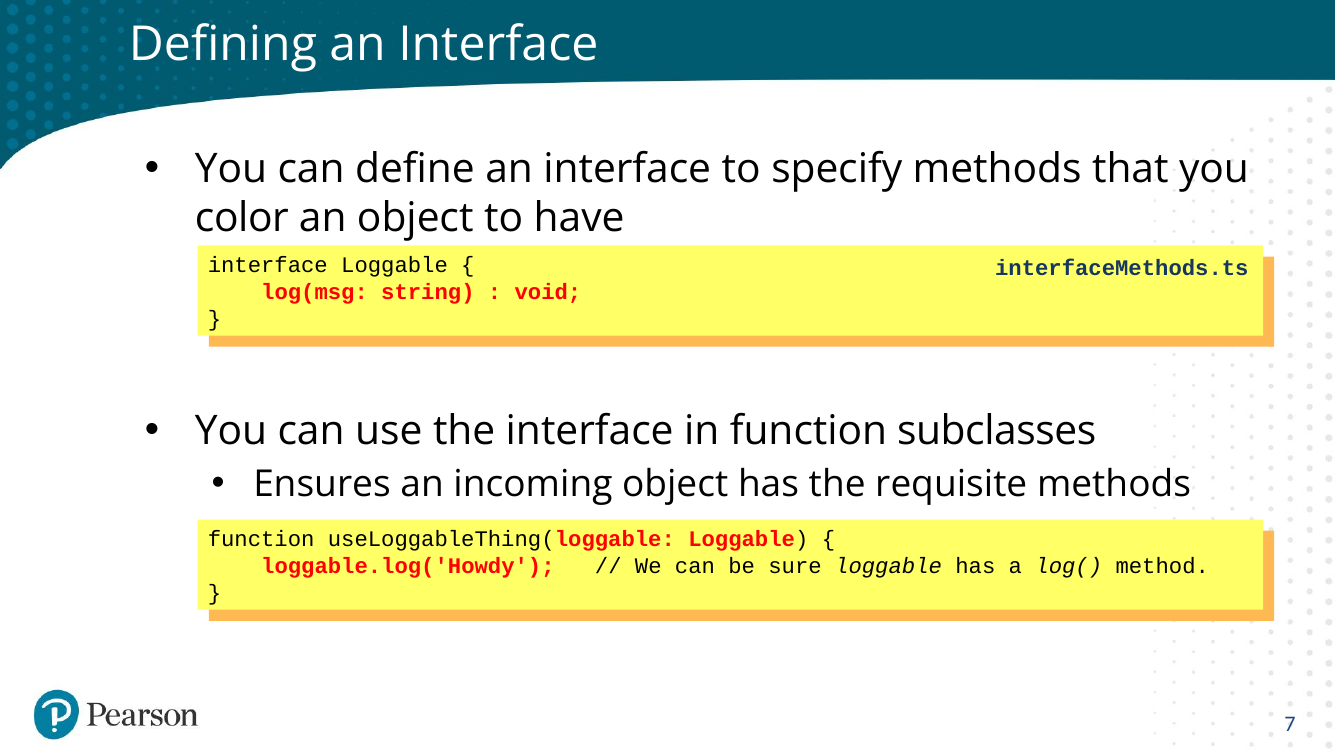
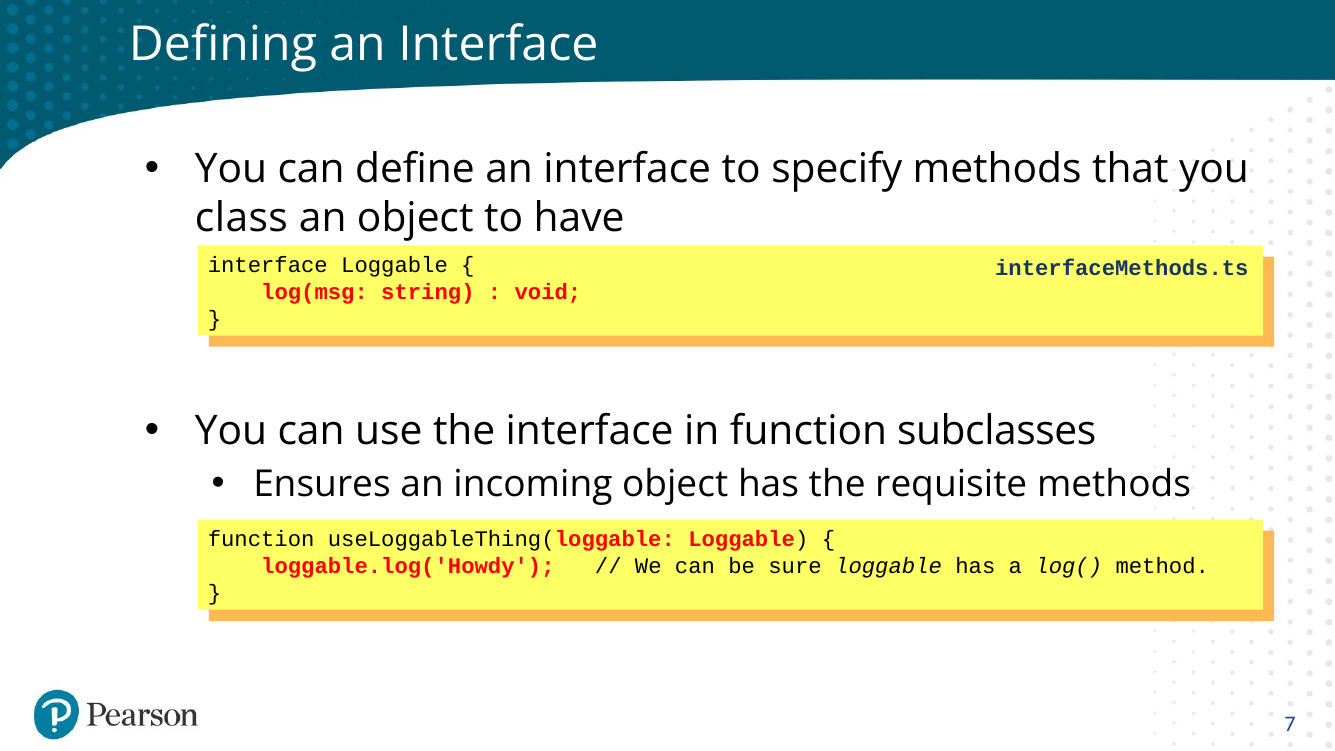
color: color -> class
